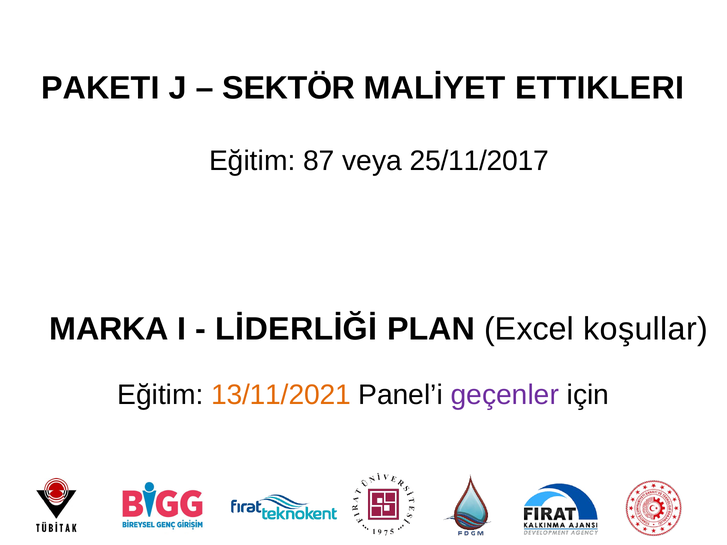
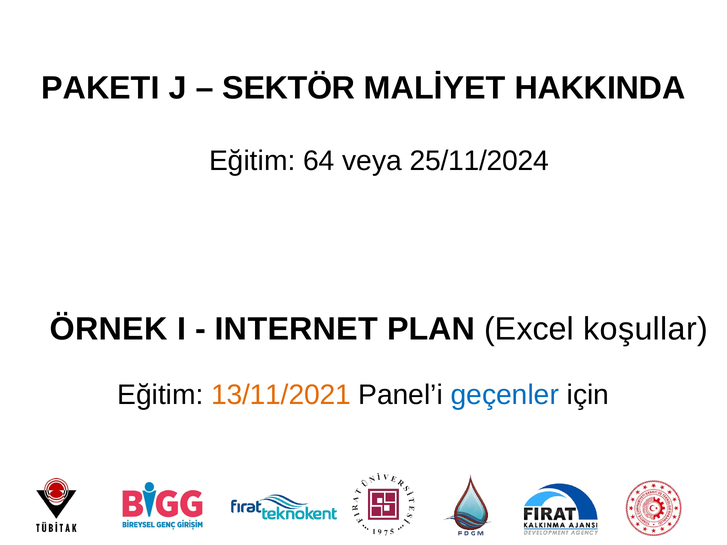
ETTIKLERI: ETTIKLERI -> HAKKINDA
87: 87 -> 64
25/11/2017: 25/11/2017 -> 25/11/2024
MARKA: MARKA -> ÖRNEK
LİDERLİĞİ: LİDERLİĞİ -> INTERNET
geçenler colour: purple -> blue
